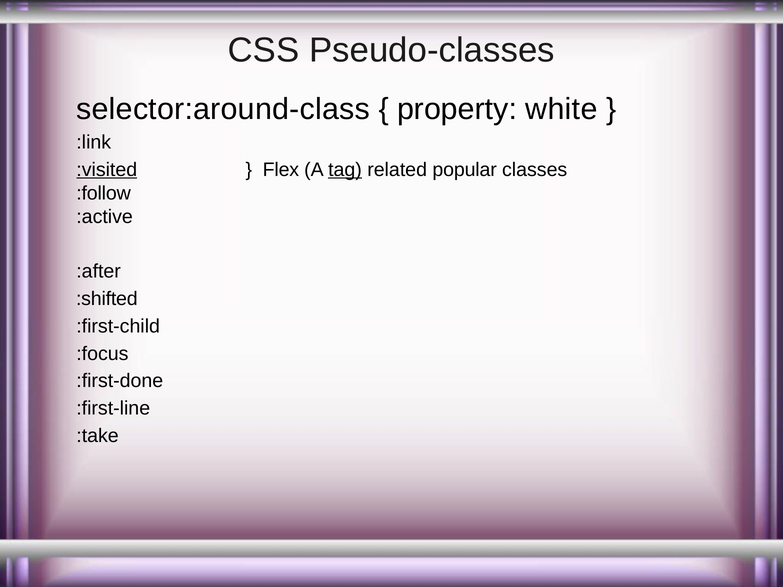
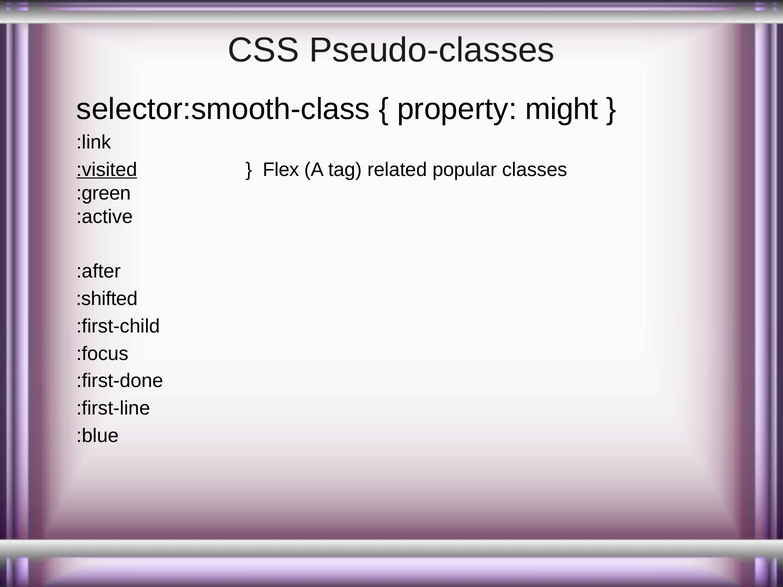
selector:around-class: selector:around-class -> selector:smooth-class
white: white -> might
tag underline: present -> none
:follow: :follow -> :green
:take: :take -> :blue
